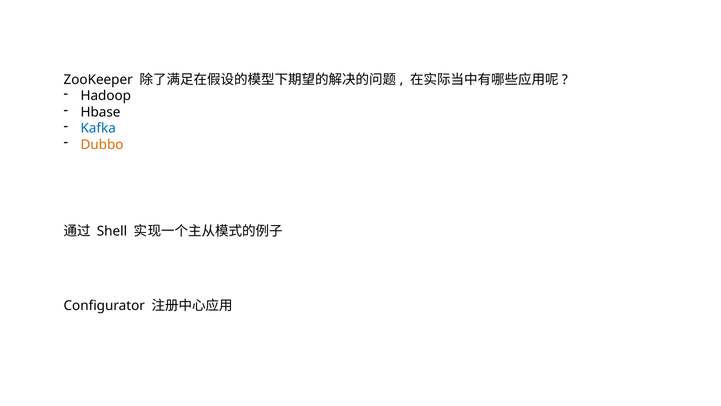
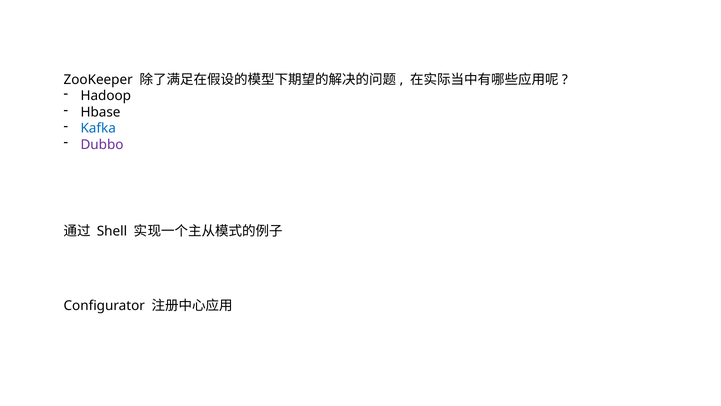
Dubbo colour: orange -> purple
